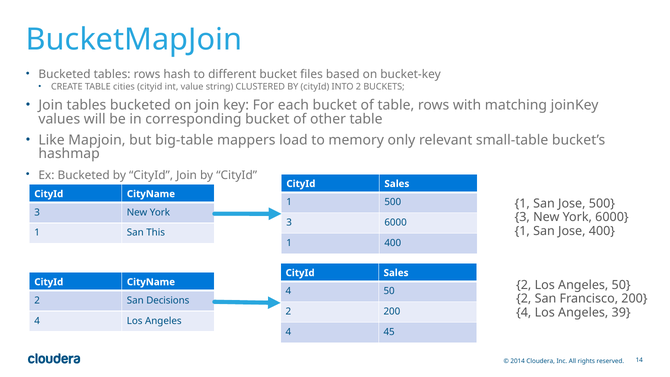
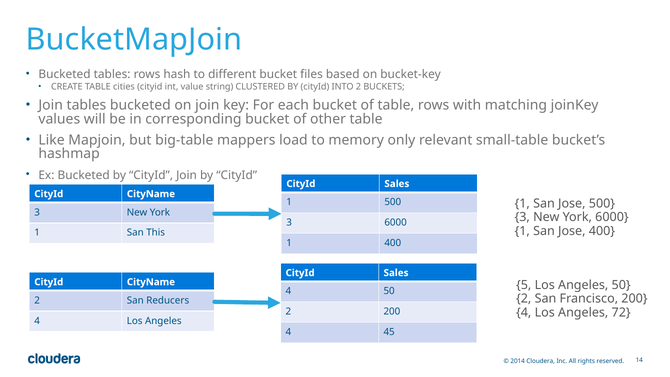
2 at (524, 285): 2 -> 5
Decisions: Decisions -> Reducers
39: 39 -> 72
